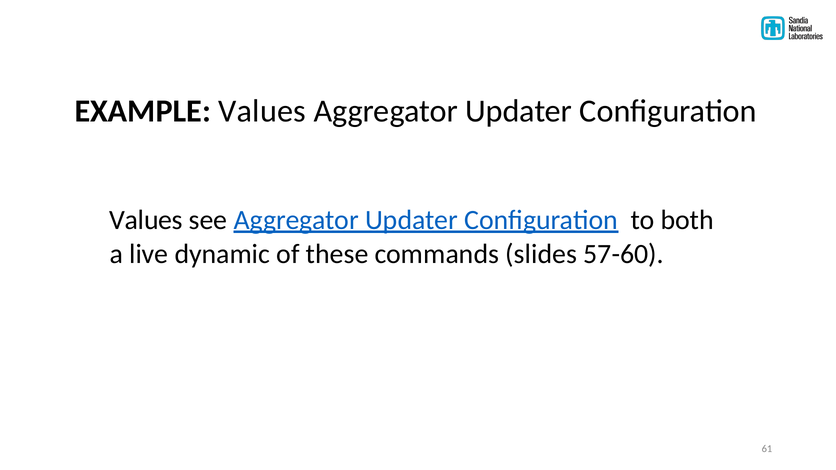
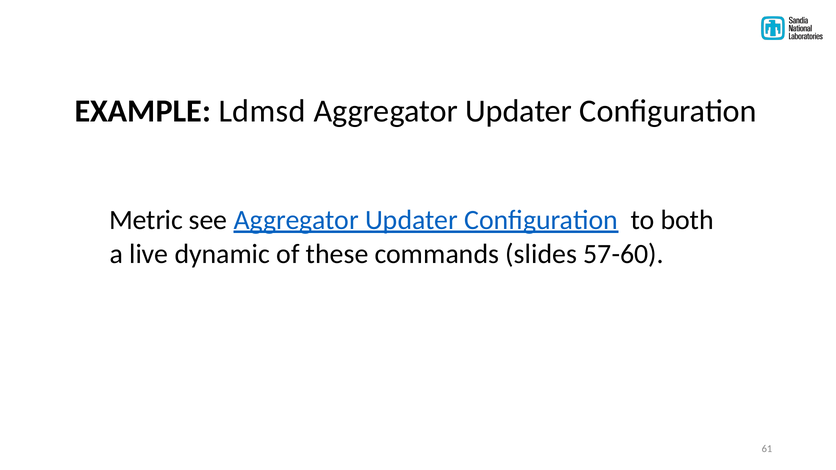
EXAMPLE Values: Values -> Ldmsd
Values at (146, 220): Values -> Metric
